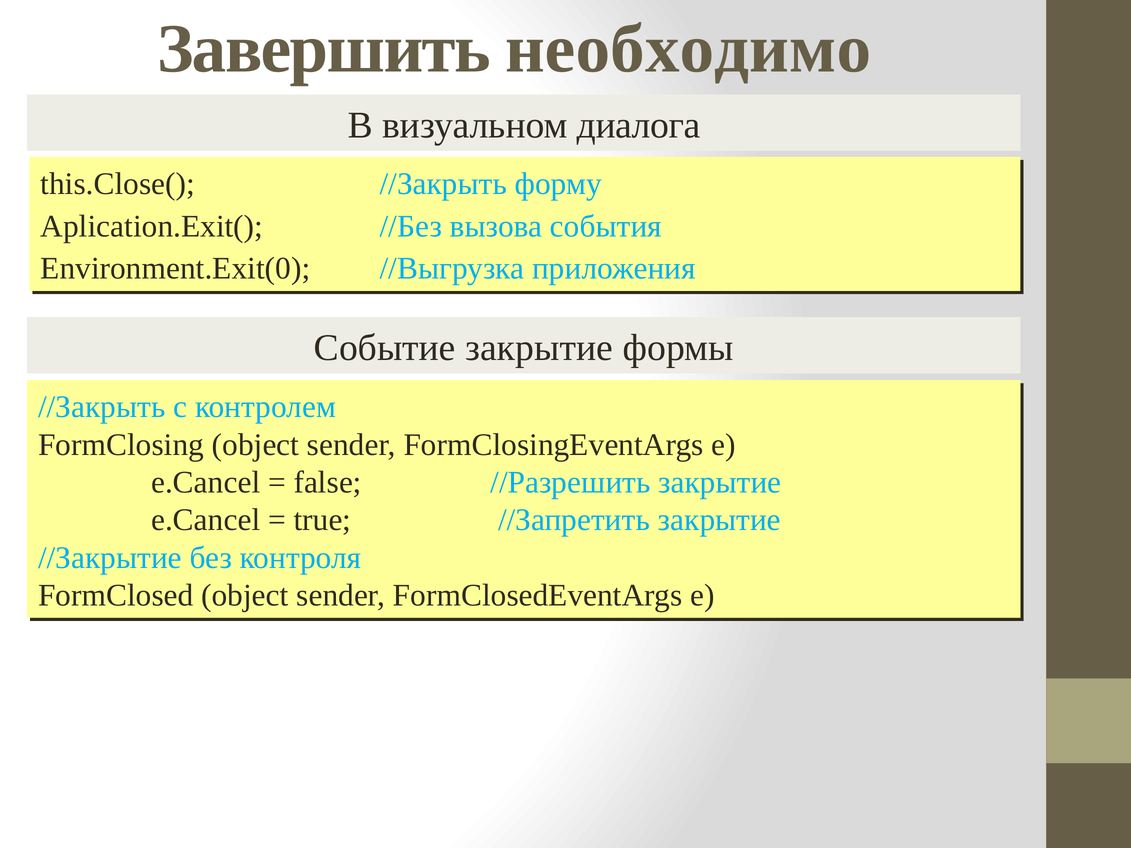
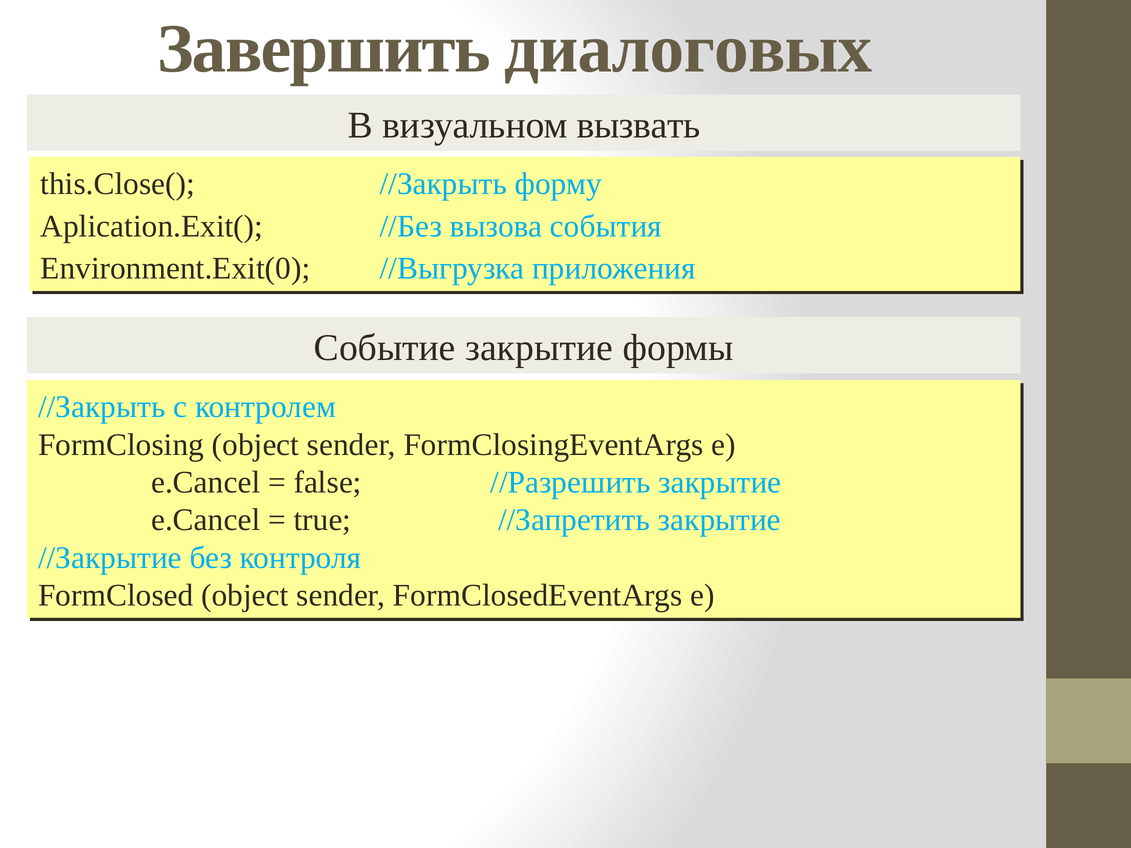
необходимо: необходимо -> диалоговых
диалога: диалога -> вызвать
